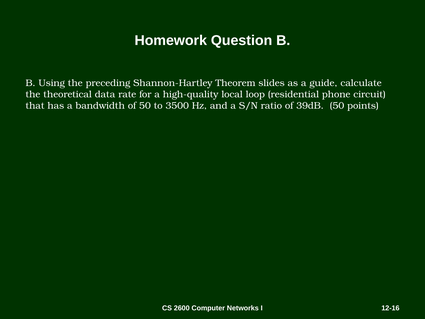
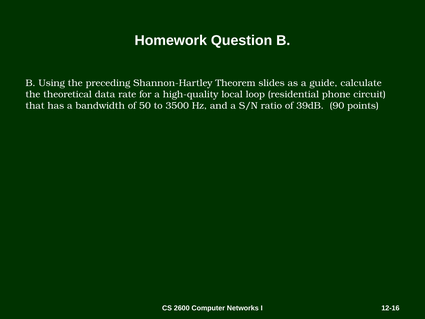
39dB 50: 50 -> 90
